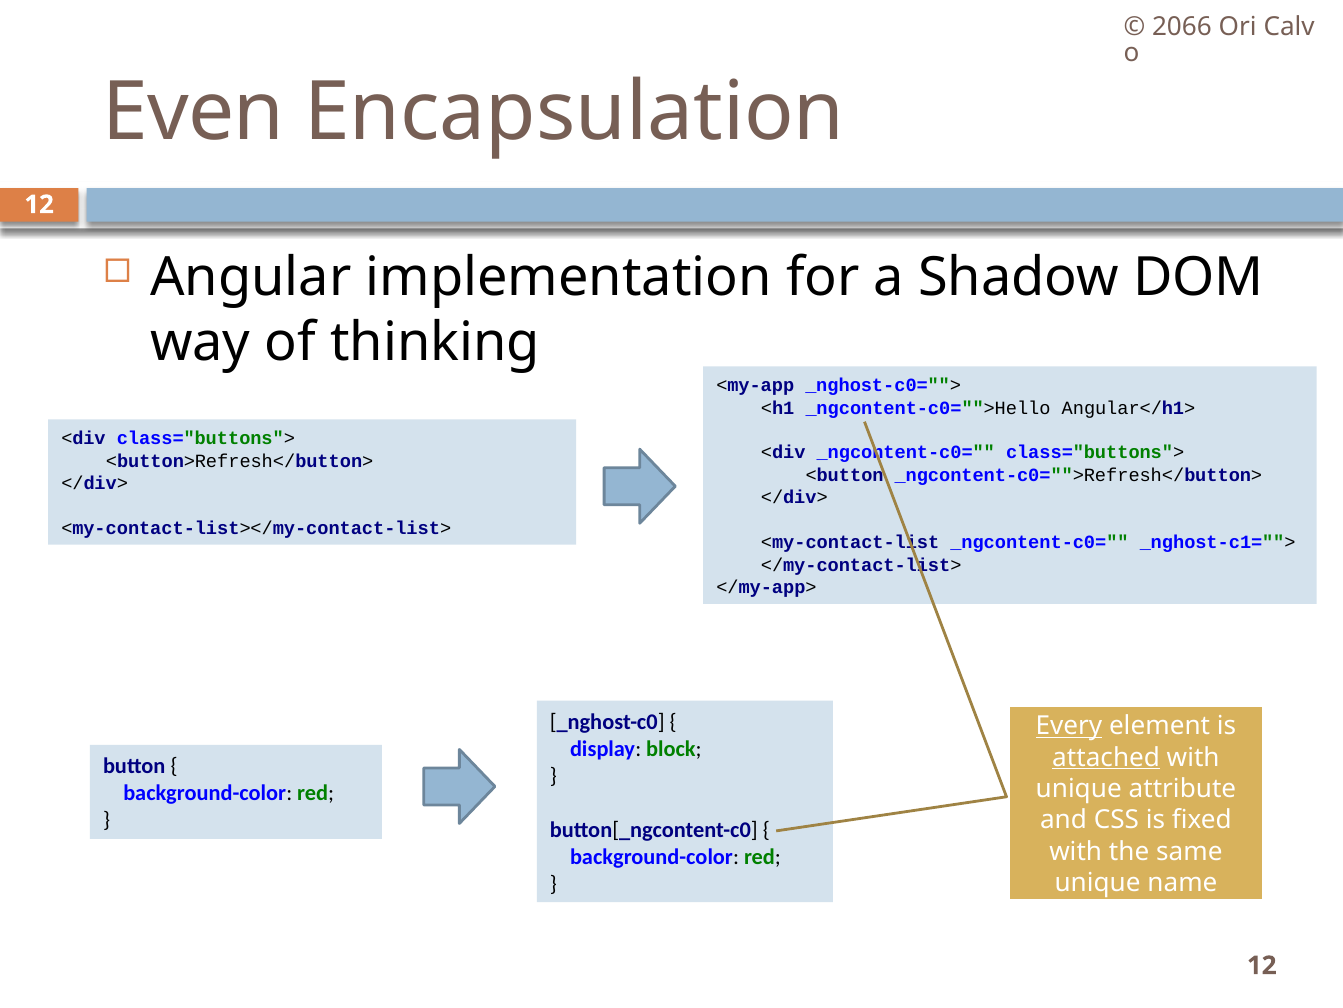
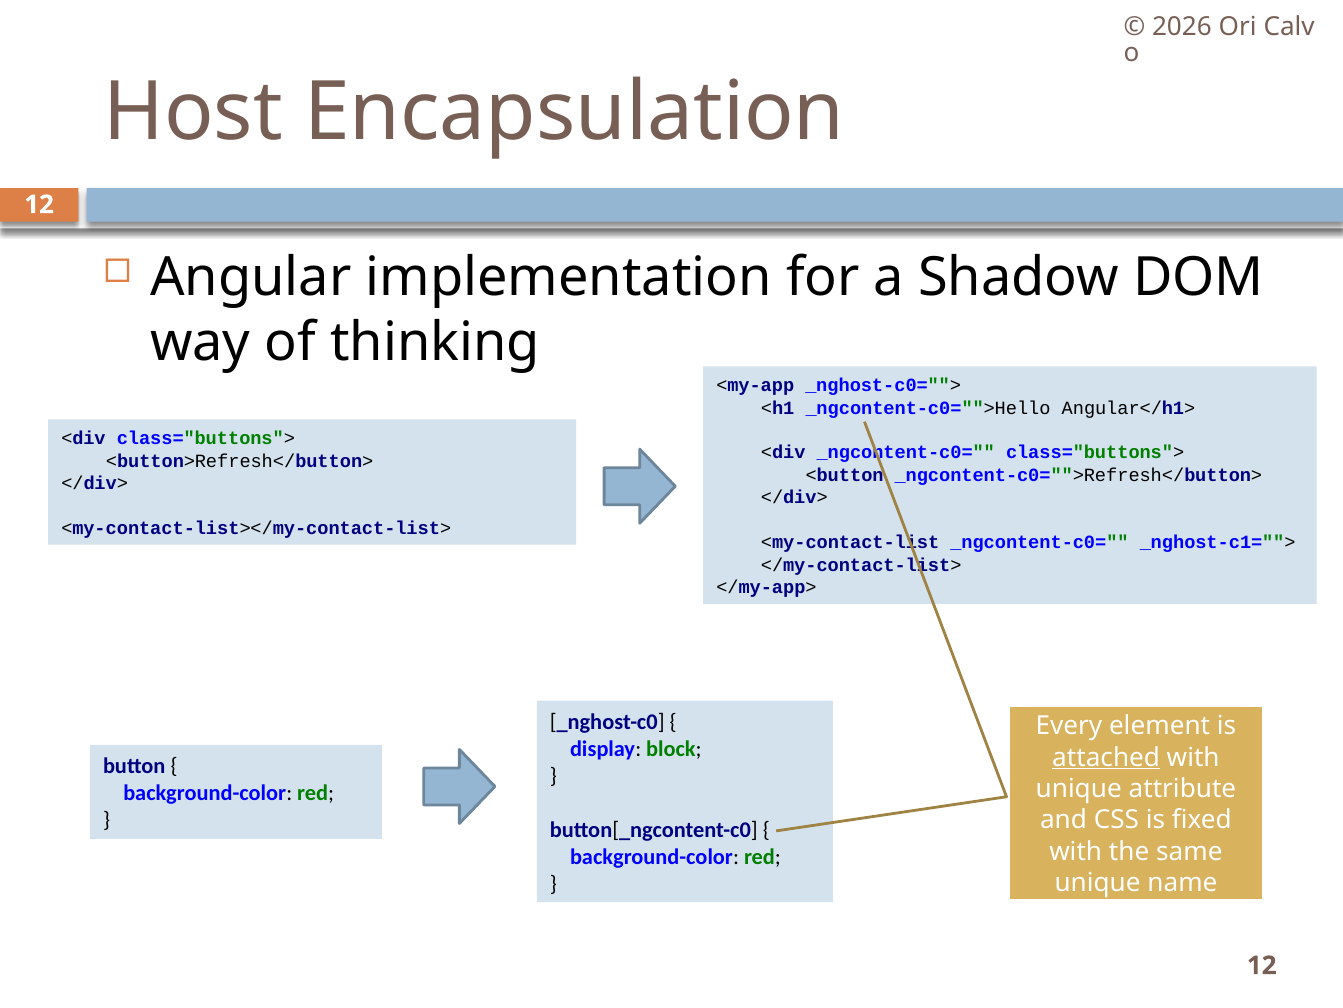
2066: 2066 -> 2026
Even: Even -> Host
Every underline: present -> none
